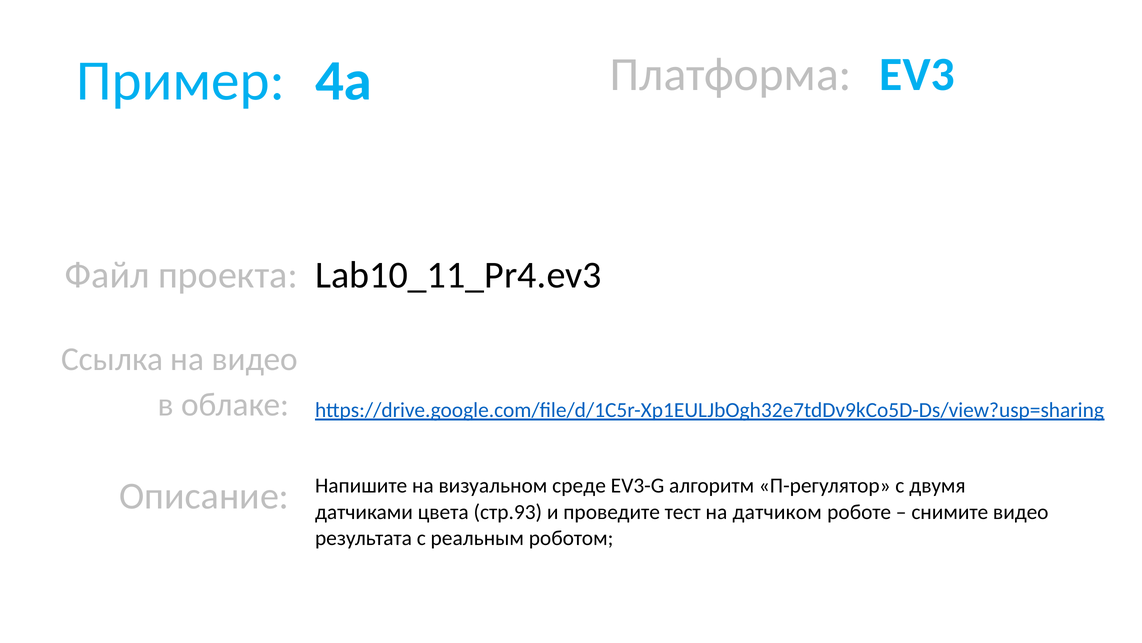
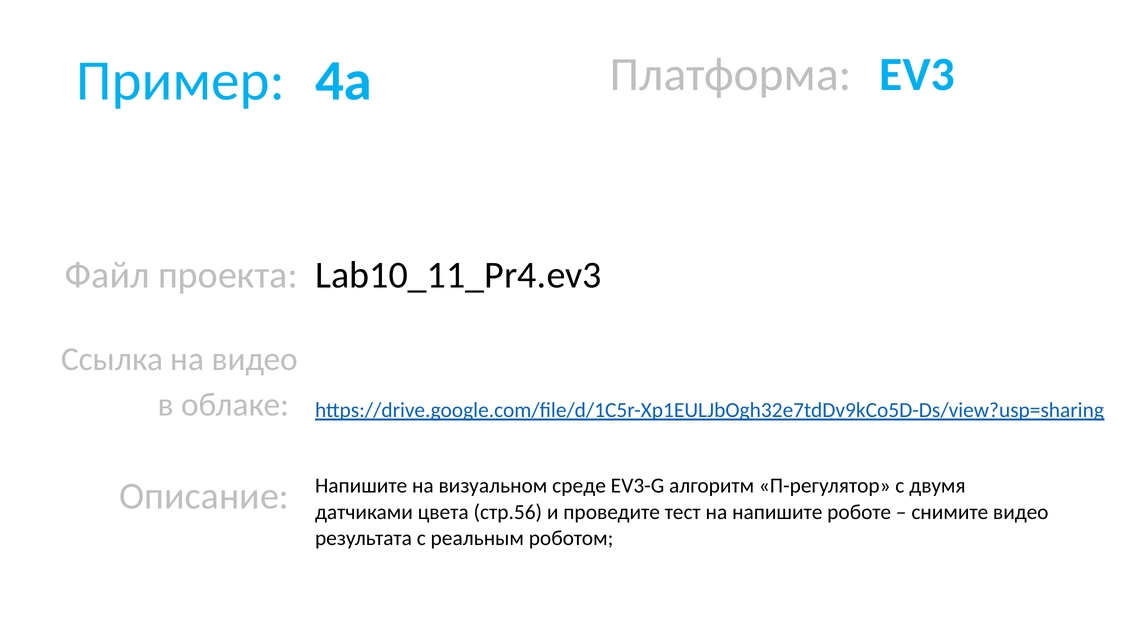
стр.93: стр.93 -> стр.56
на датчиком: датчиком -> напишите
